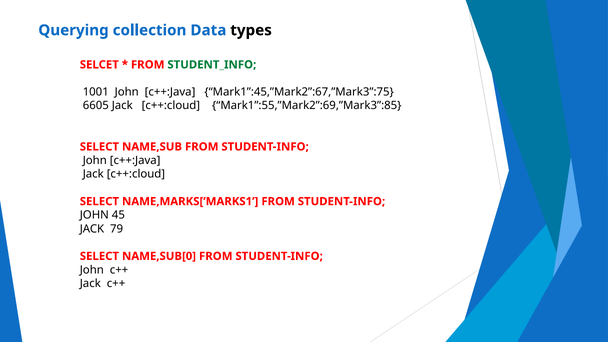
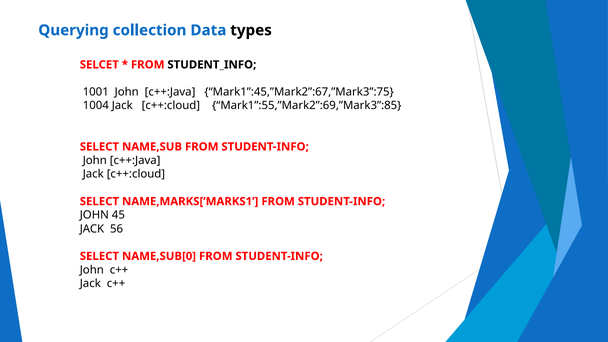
STUDENT_INFO colour: green -> black
6605: 6605 -> 1004
79: 79 -> 56
